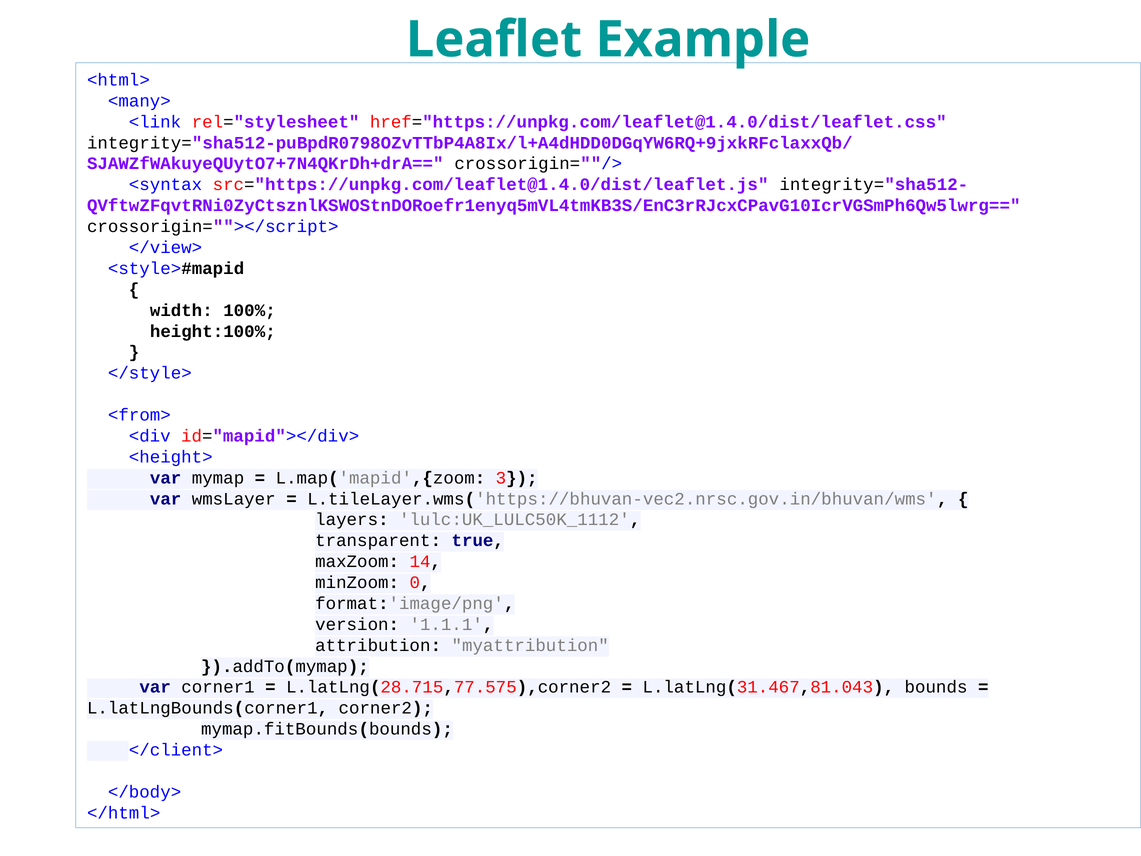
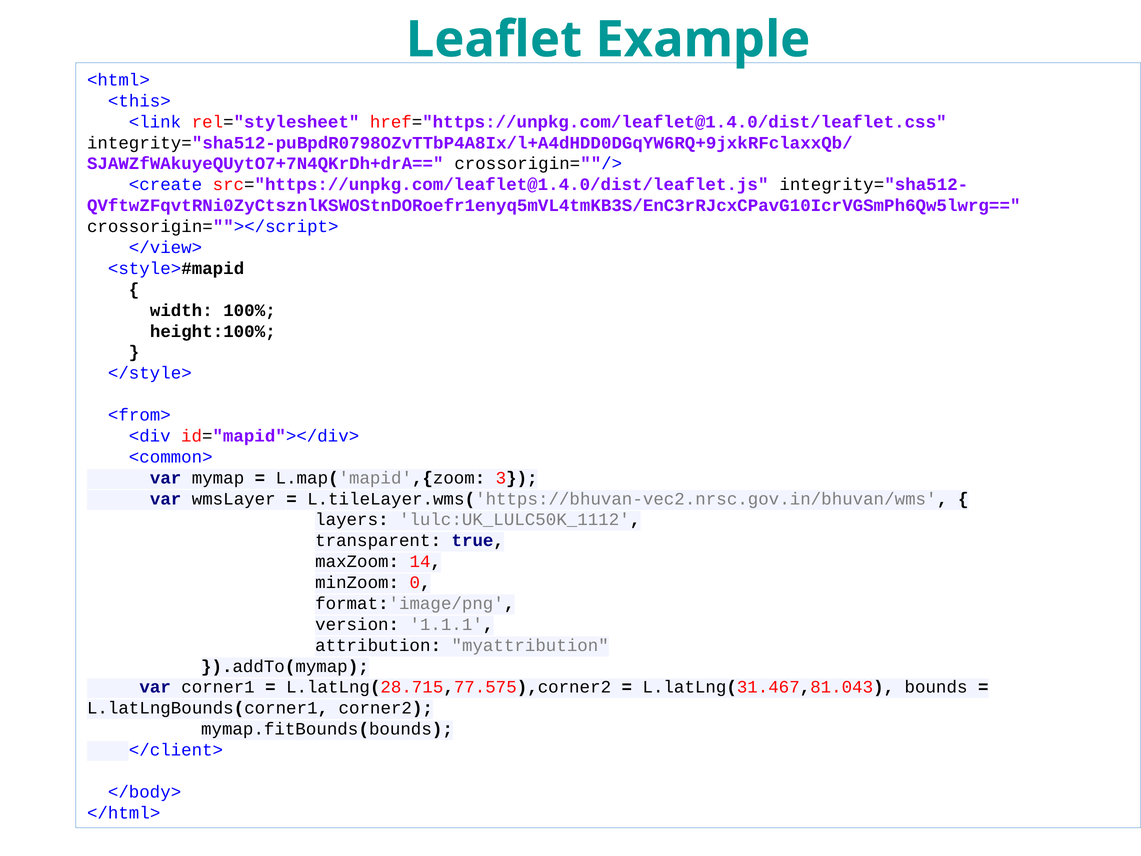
<many>: <many> -> <this>
<syntax: <syntax -> <create
<height>: <height> -> <common>
